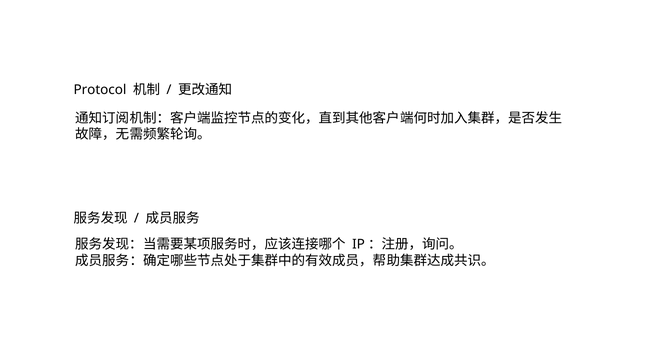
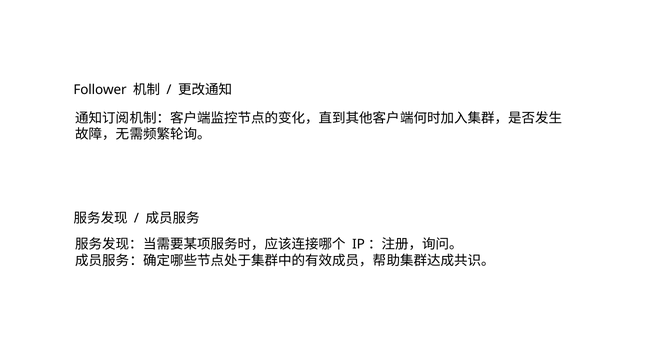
Protocol: Protocol -> Follower
